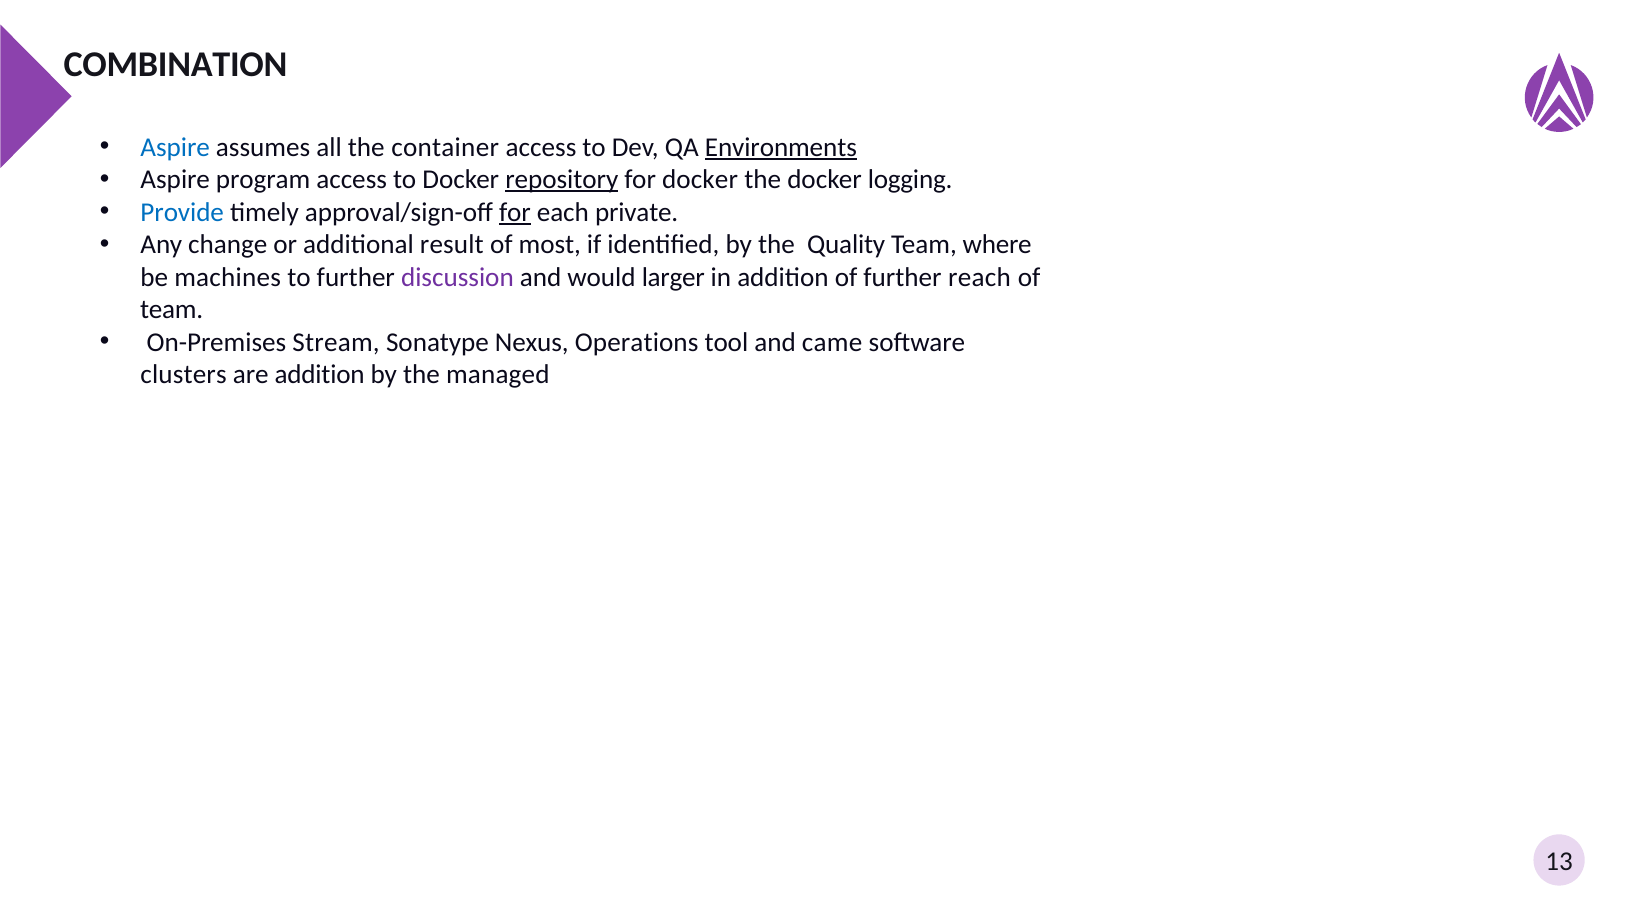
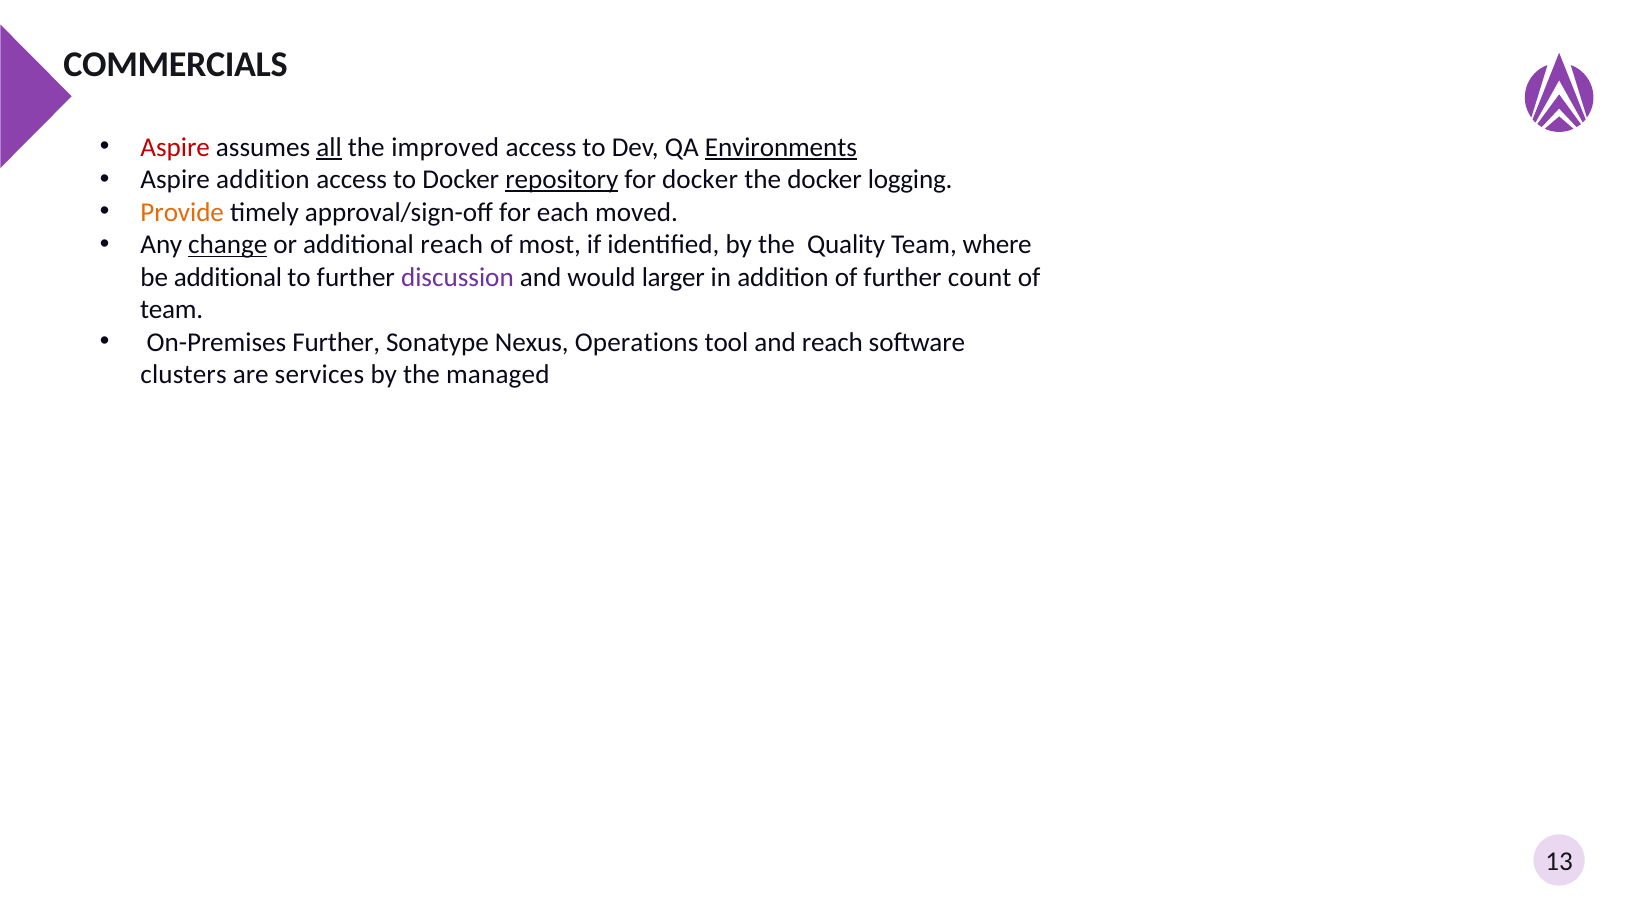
COMBINATION: COMBINATION -> COMMERCIALS
Aspire at (175, 147) colour: blue -> red
all underline: none -> present
container: container -> improved
Aspire program: program -> addition
Provide colour: blue -> orange
for at (515, 212) underline: present -> none
private: private -> moved
change underline: none -> present
additional result: result -> reach
be machines: machines -> additional
reach: reach -> count
On-Premises Stream: Stream -> Further
and came: came -> reach
are addition: addition -> services
